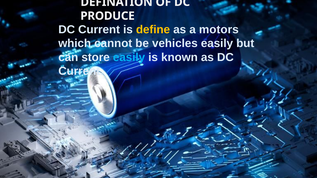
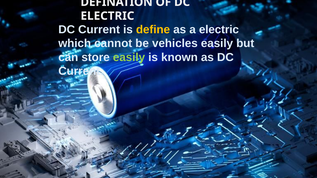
PRODUCE at (108, 16): PRODUCE -> ELECTRIC
a motors: motors -> electric
easily at (129, 57) colour: light blue -> light green
